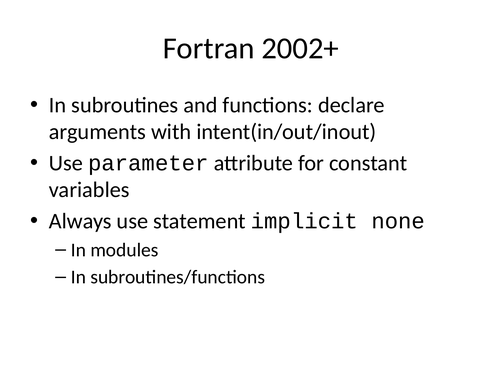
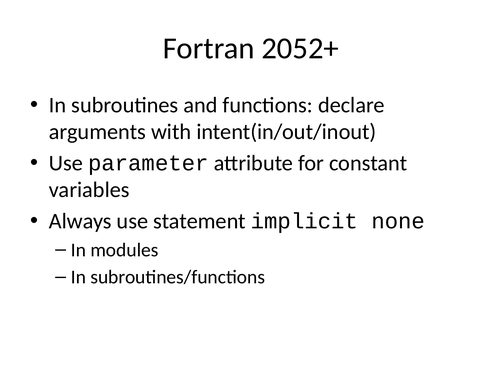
2002+: 2002+ -> 2052+
